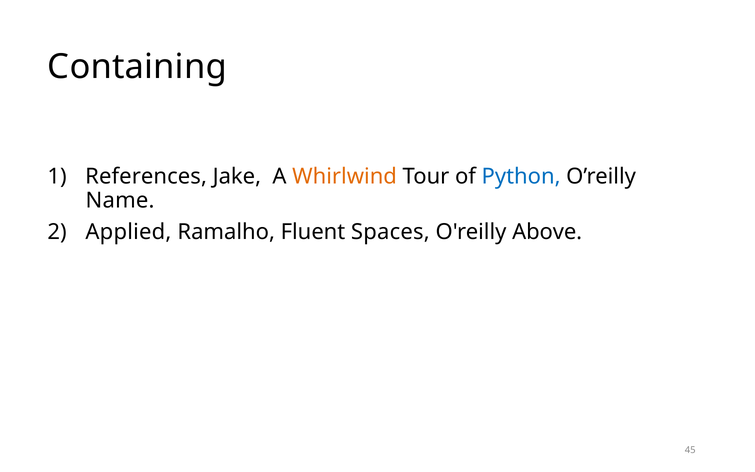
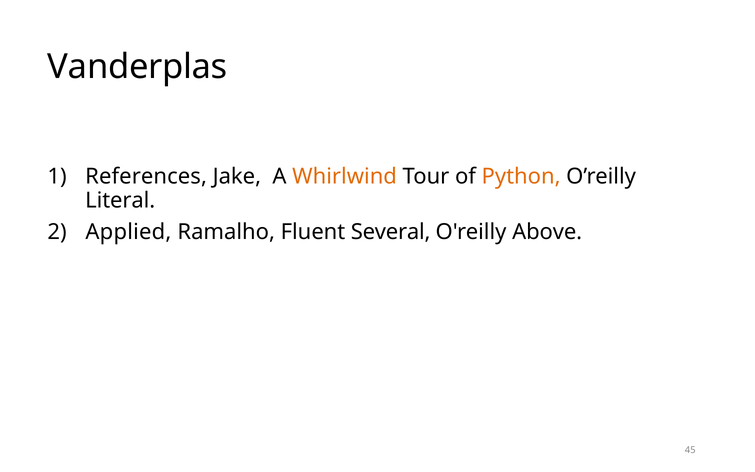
Containing: Containing -> Vanderplas
Python colour: blue -> orange
Name: Name -> Literal
Spaces: Spaces -> Several
